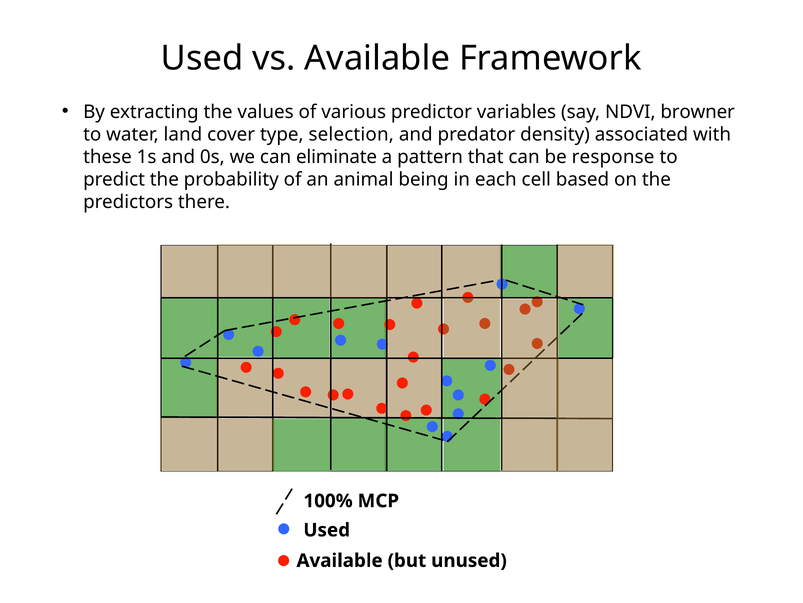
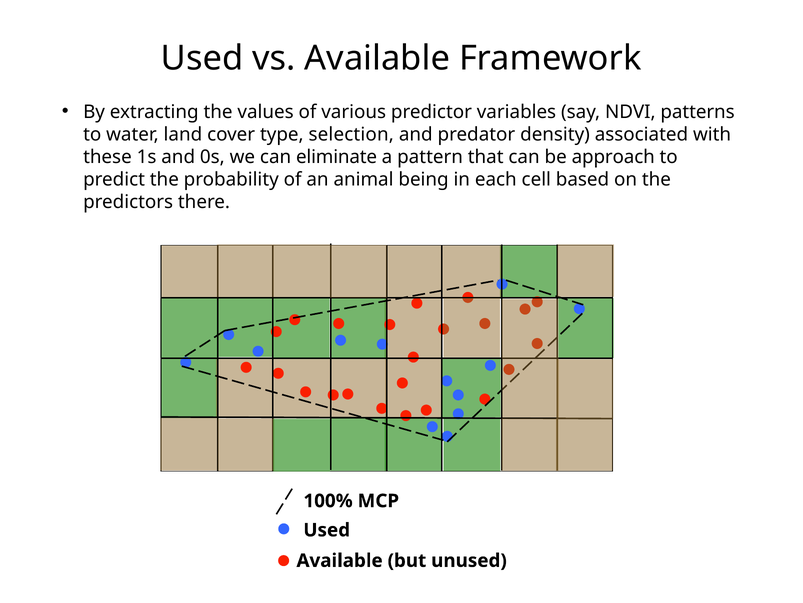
browner: browner -> patterns
response: response -> approach
